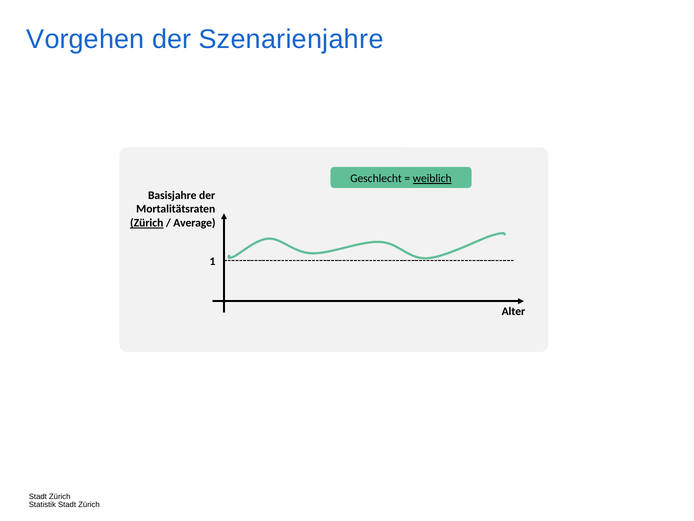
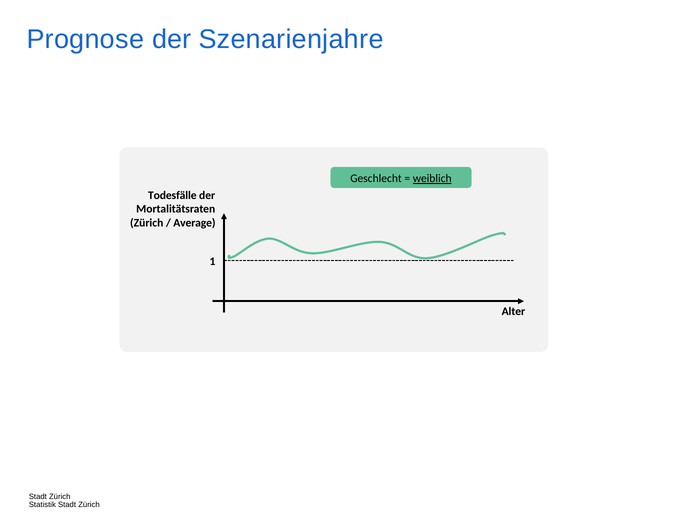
Vorgehen: Vorgehen -> Prognose
Basisjahre: Basisjahre -> Todesfälle
Zürich at (147, 223) underline: present -> none
